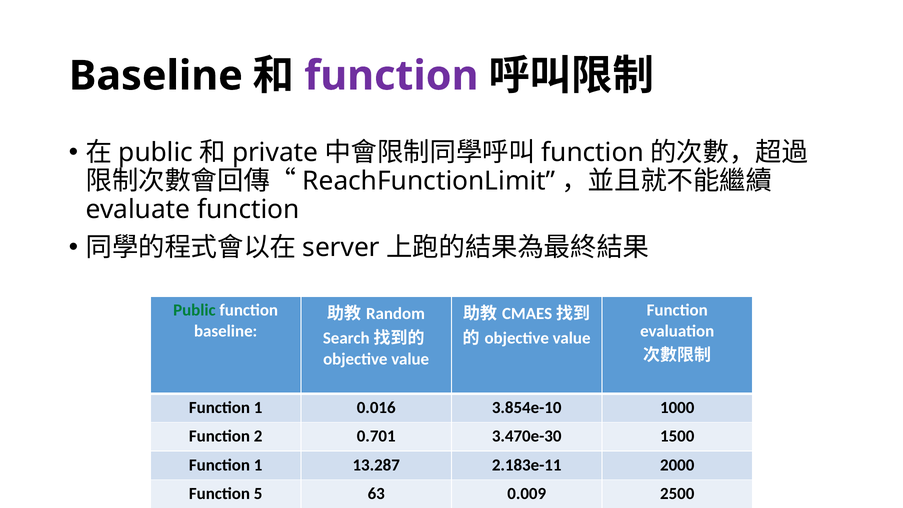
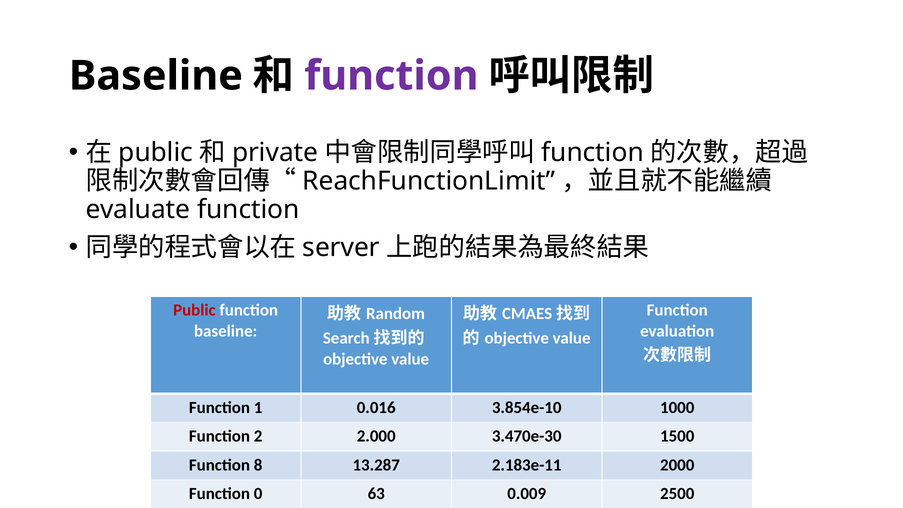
Public at (194, 310) colour: green -> red
0.701: 0.701 -> 2.000
1 at (258, 465): 1 -> 8
5: 5 -> 0
